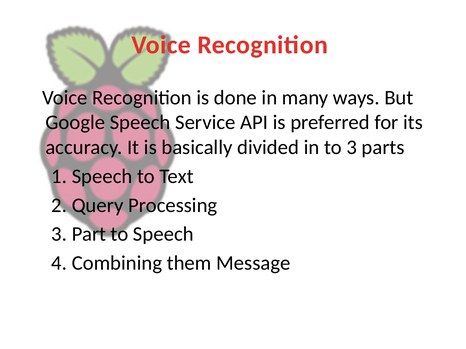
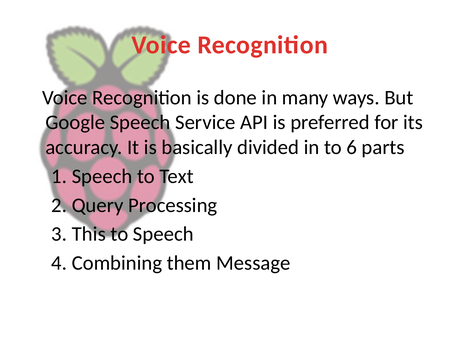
to 3: 3 -> 6
Part: Part -> This
